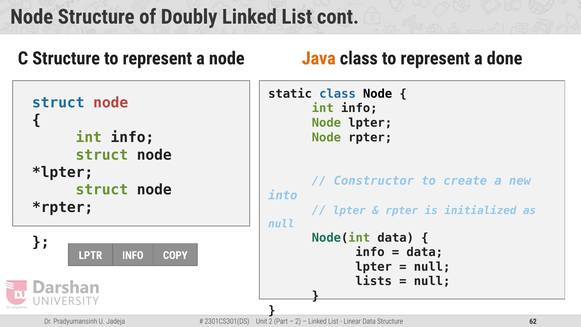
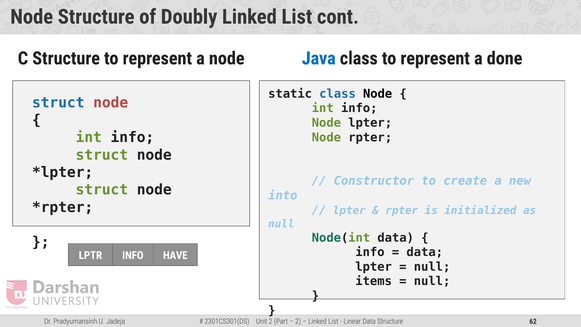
Java colour: orange -> blue
COPY: COPY -> HAVE
lists: lists -> items
